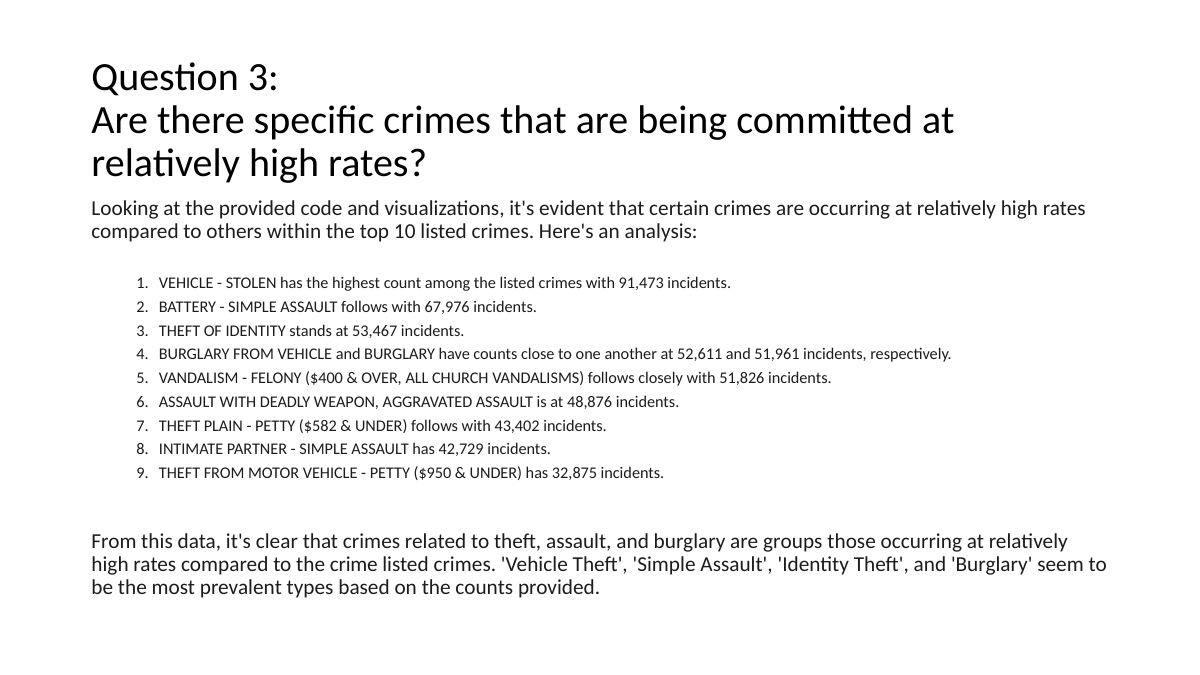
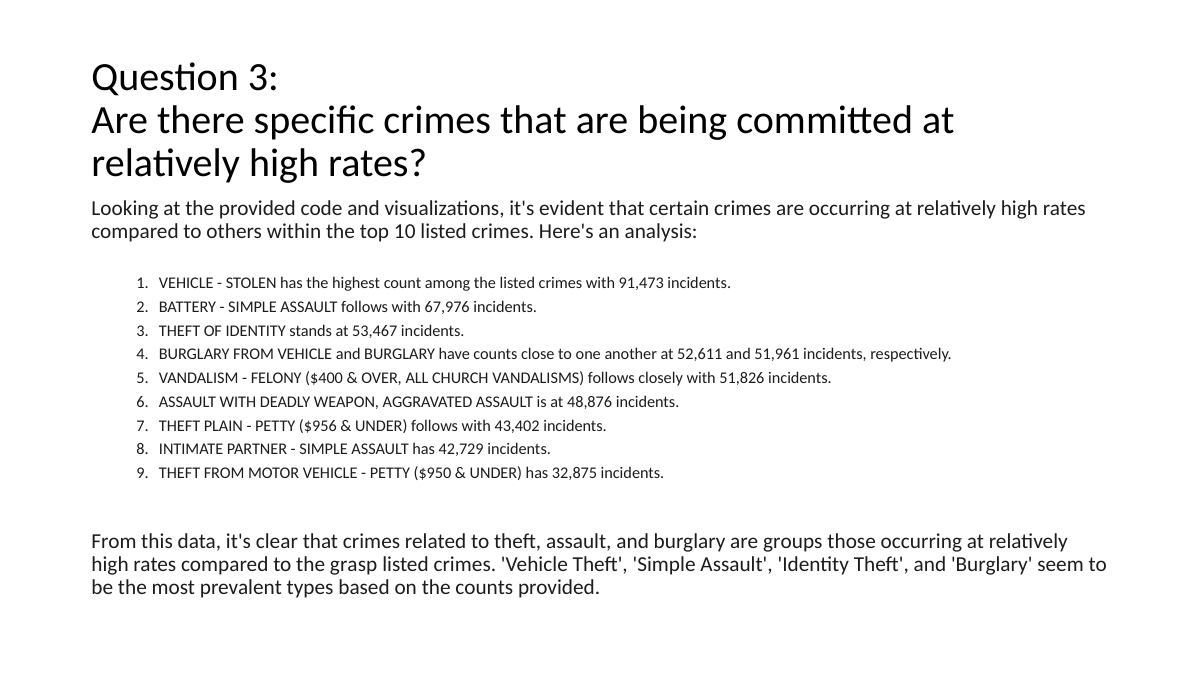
$582: $582 -> $956
crime: crime -> grasp
